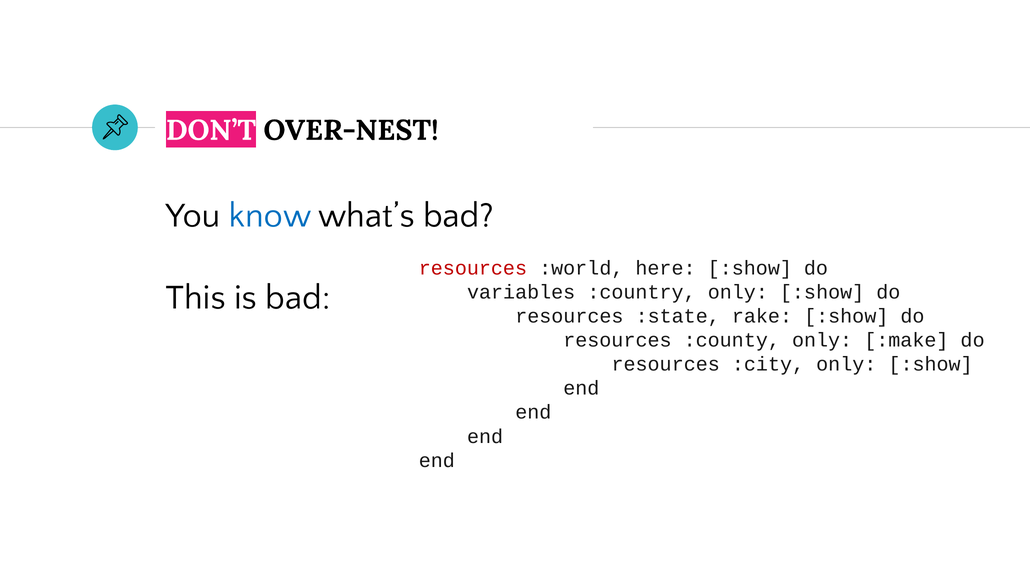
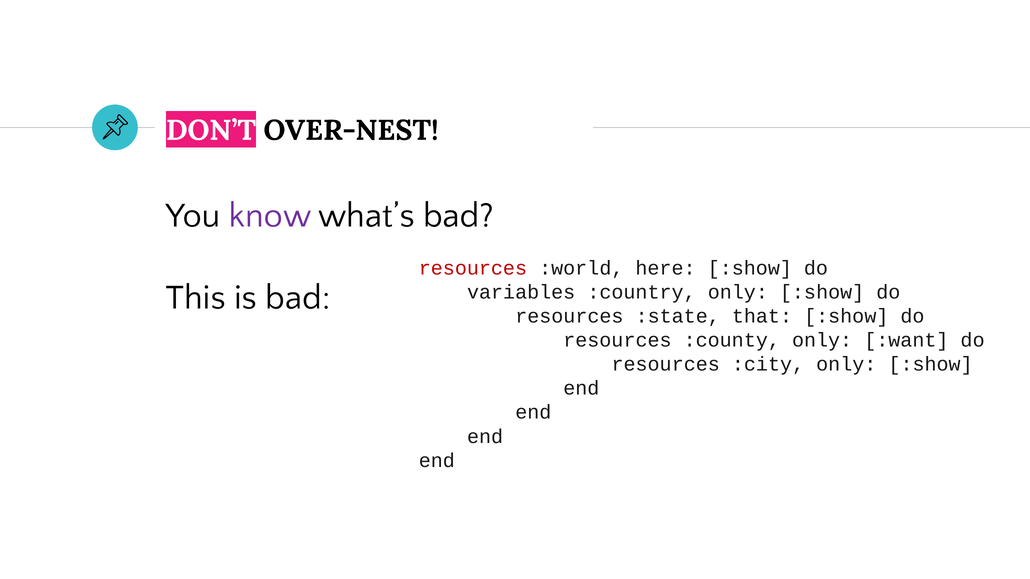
know colour: blue -> purple
rake: rake -> that
:make: :make -> :want
